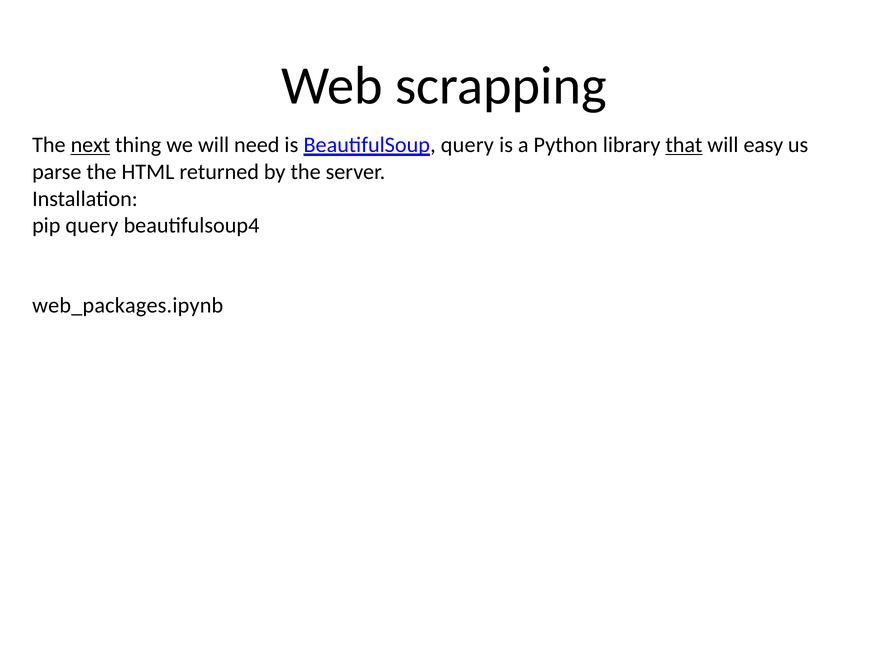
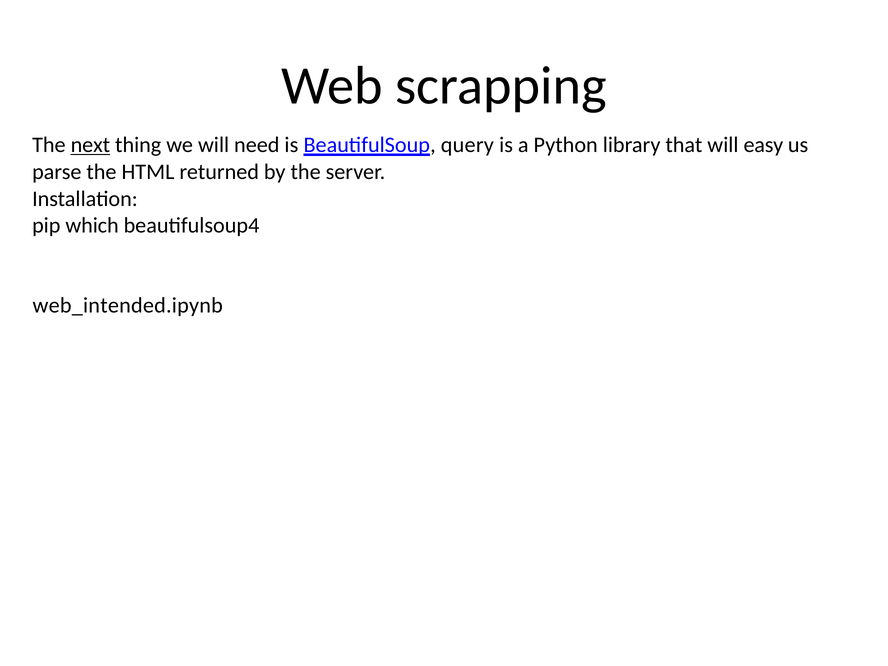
that underline: present -> none
pip query: query -> which
web_packages.ipynb: web_packages.ipynb -> web_intended.ipynb
